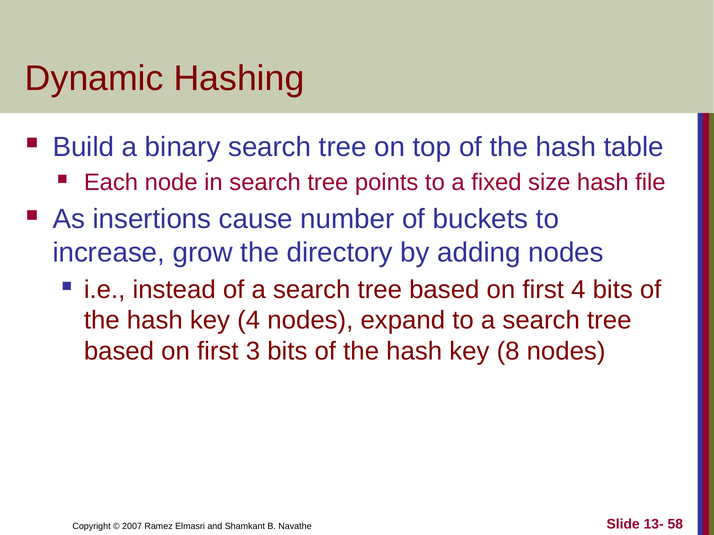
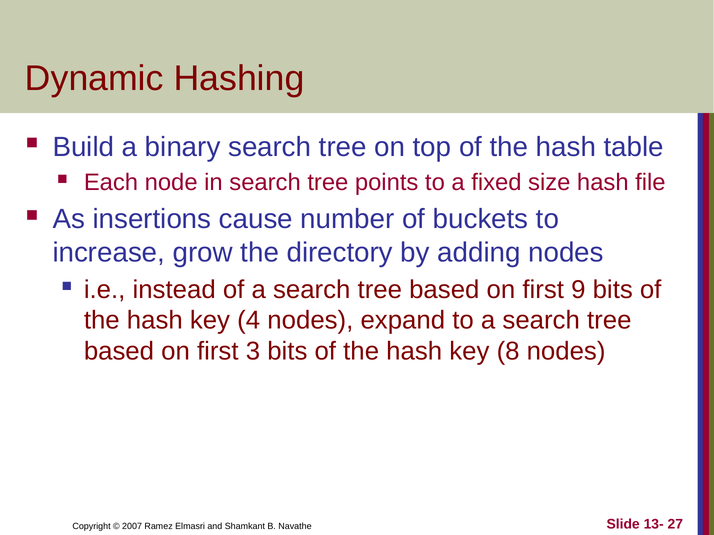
first 4: 4 -> 9
58: 58 -> 27
